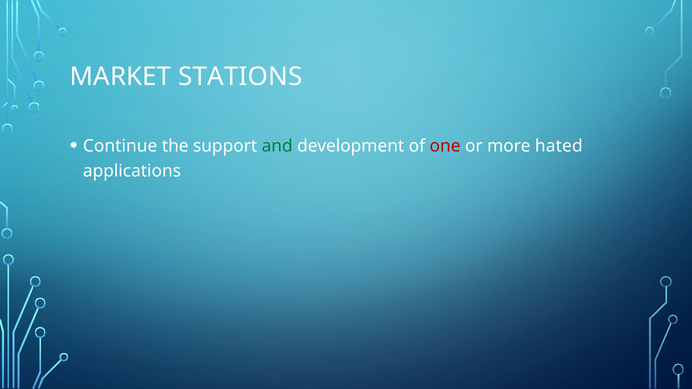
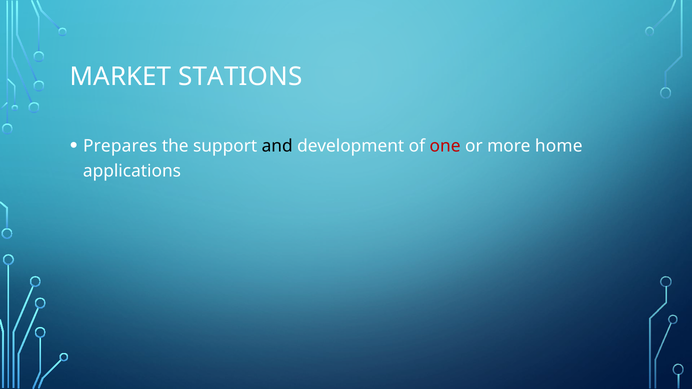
Continue: Continue -> Prepares
and colour: green -> black
hated: hated -> home
